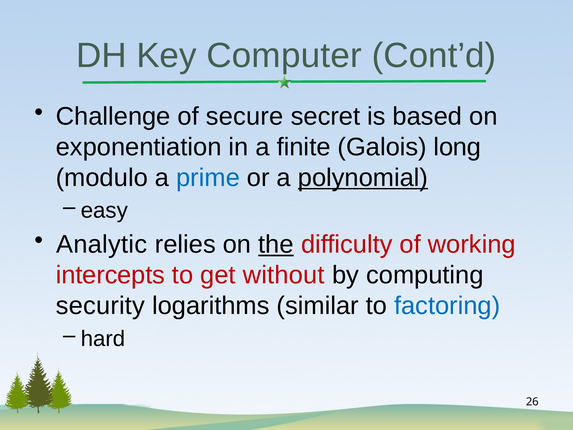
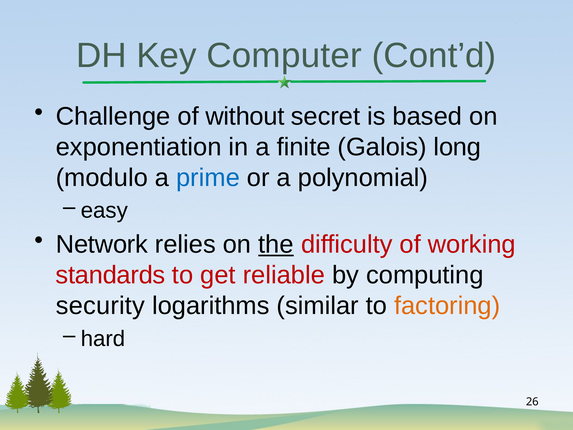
secure: secure -> without
polynomial underline: present -> none
Analytic: Analytic -> Network
intercepts: intercepts -> standards
without: without -> reliable
factoring colour: blue -> orange
